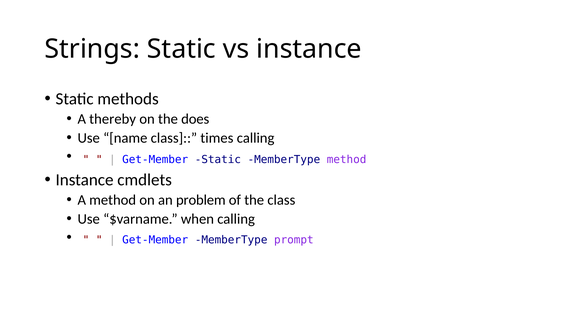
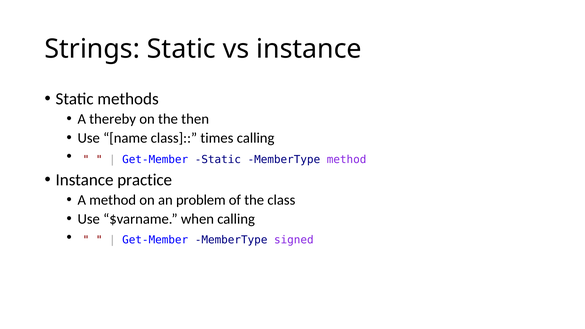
does: does -> then
cmdlets: cmdlets -> practice
prompt: prompt -> signed
